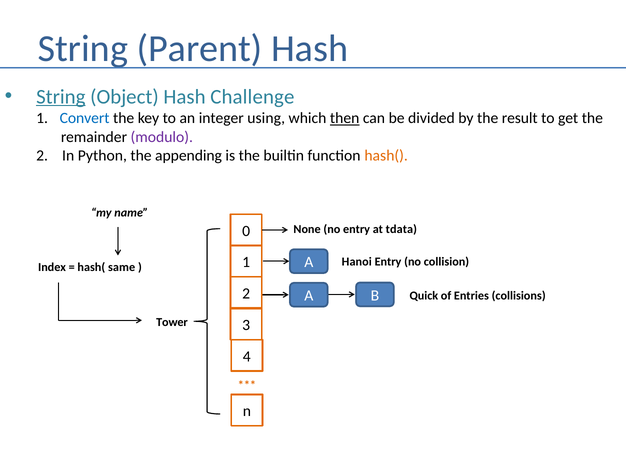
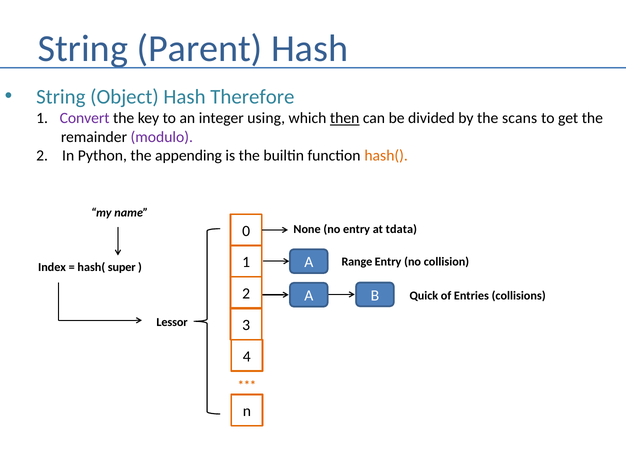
String at (61, 97) underline: present -> none
Challenge: Challenge -> Therefore
Convert colour: blue -> purple
result: result -> scans
Hanoi: Hanoi -> Range
same: same -> super
Tower: Tower -> Lessor
